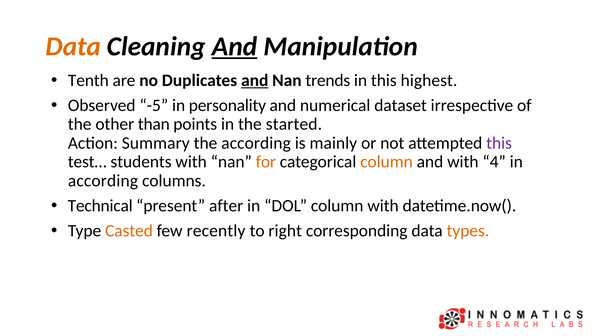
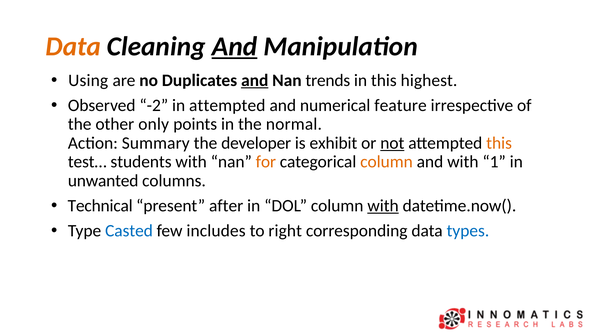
Tenth: Tenth -> Using
-5: -5 -> -2
in personality: personality -> attempted
dataset: dataset -> feature
than: than -> only
started: started -> normal
the according: according -> developer
mainly: mainly -> exhibit
not underline: none -> present
this at (499, 143) colour: purple -> orange
4: 4 -> 1
according at (103, 180): according -> unwanted
with at (383, 205) underline: none -> present
Casted colour: orange -> blue
recently: recently -> includes
types colour: orange -> blue
